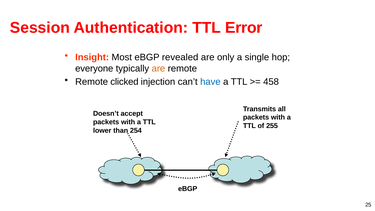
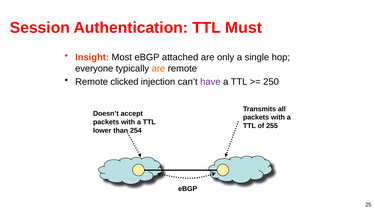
Error: Error -> Must
revealed: revealed -> attached
have colour: blue -> purple
458: 458 -> 250
